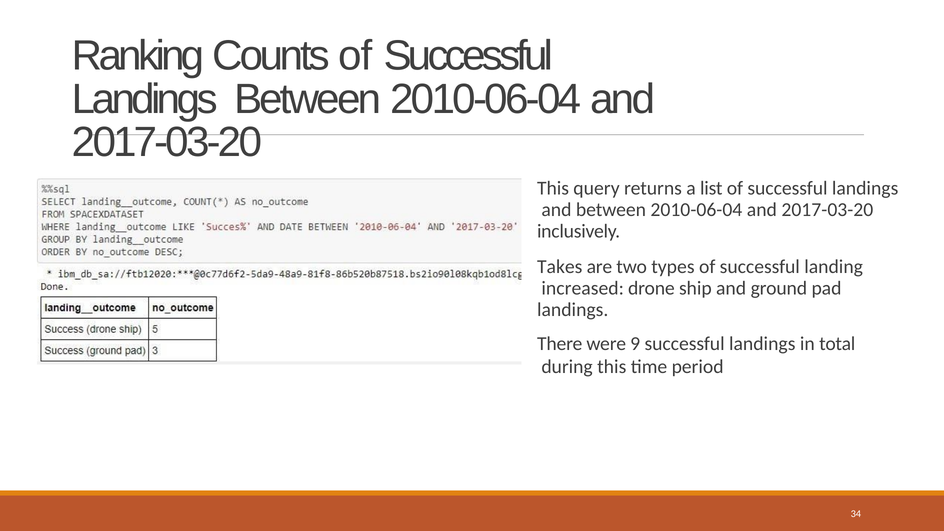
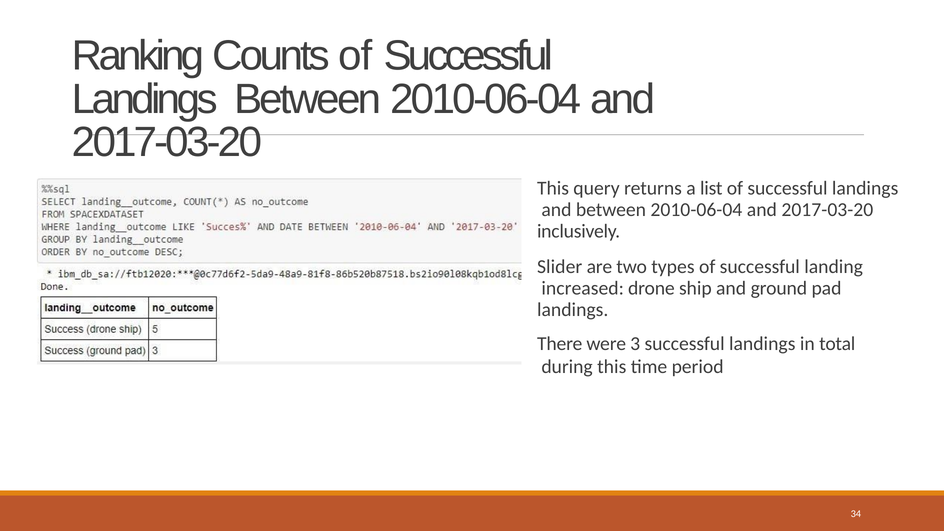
Takes: Takes -> Slider
9: 9 -> 3
